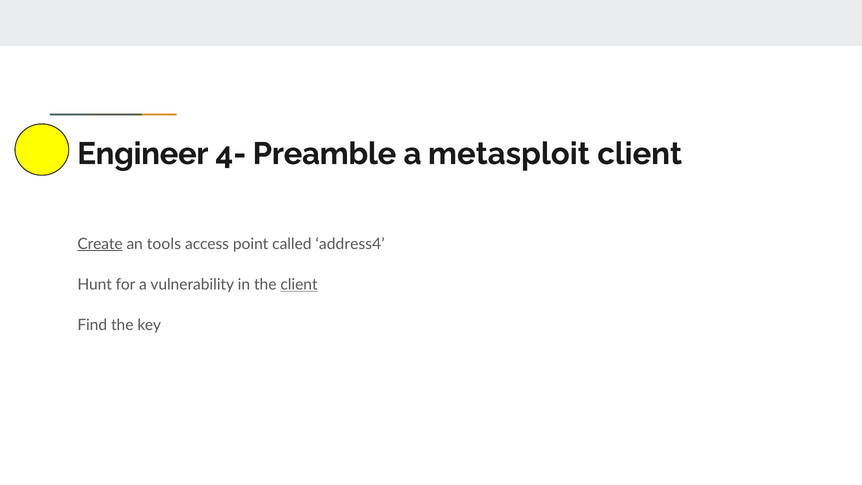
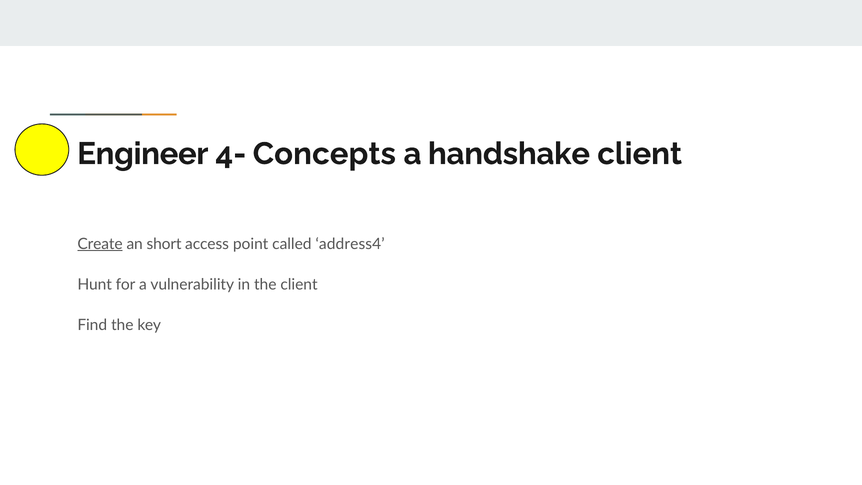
Preamble: Preamble -> Concepts
metasploit: metasploit -> handshake
tools: tools -> short
client at (299, 285) underline: present -> none
